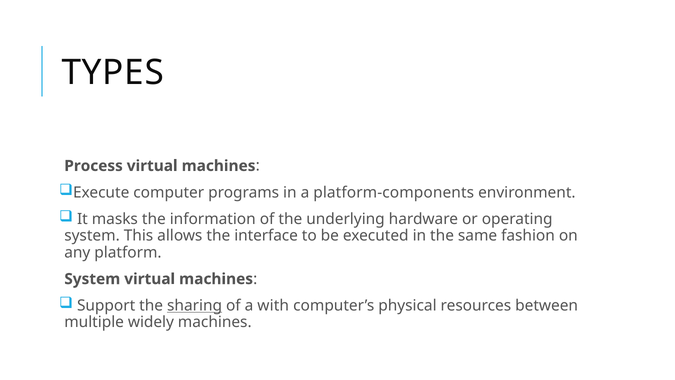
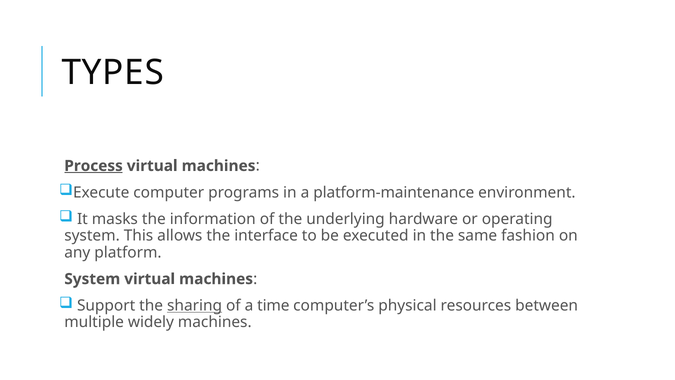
Process underline: none -> present
platform-components: platform-components -> platform-maintenance
with: with -> time
